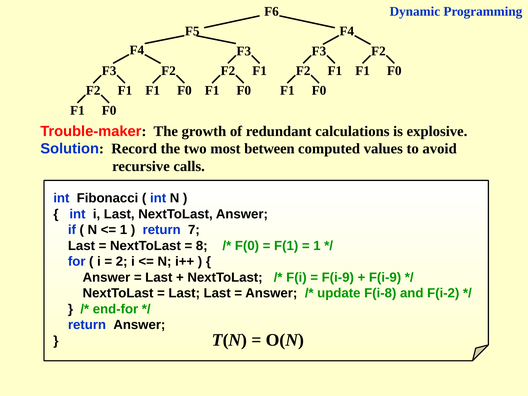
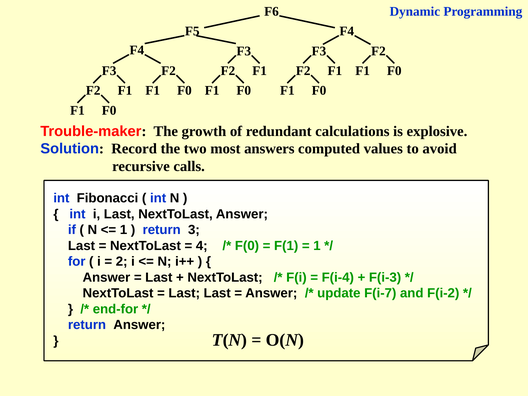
between: between -> answers
7: 7 -> 3
8: 8 -> 4
F(i-9 at (338, 277): F(i-9 -> F(i-4
F(i-9 at (385, 277): F(i-9 -> F(i-3
F(i-8: F(i-8 -> F(i-7
